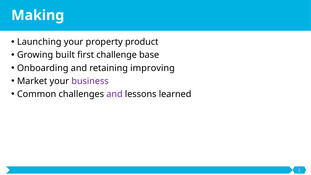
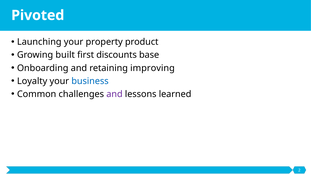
Making: Making -> Pivoted
challenge: challenge -> discounts
Market: Market -> Loyalty
business colour: purple -> blue
